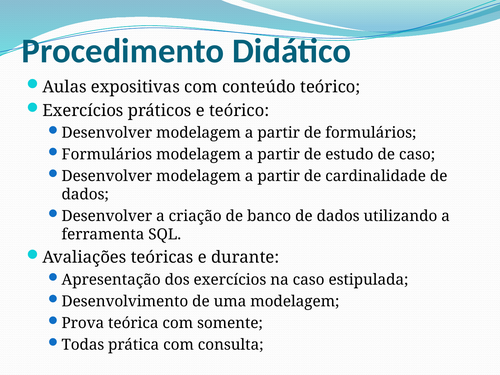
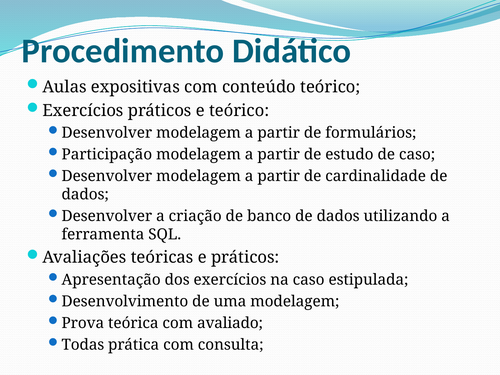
Formulários at (107, 155): Formulários -> Participação
e durante: durante -> práticos
somente: somente -> avaliado
